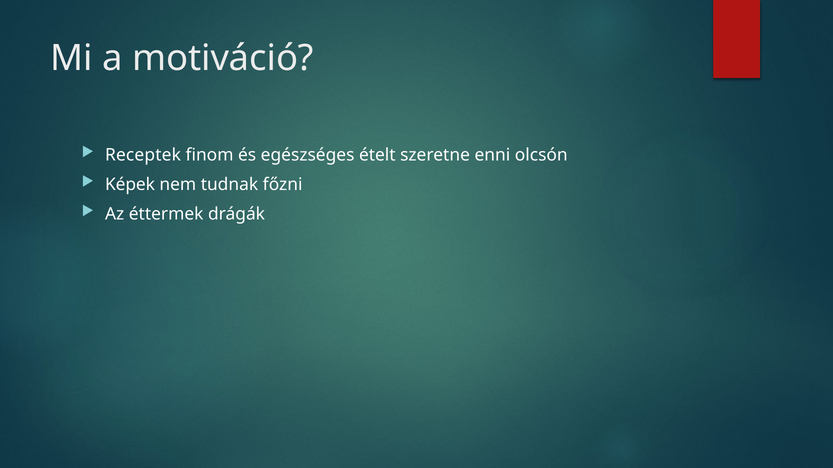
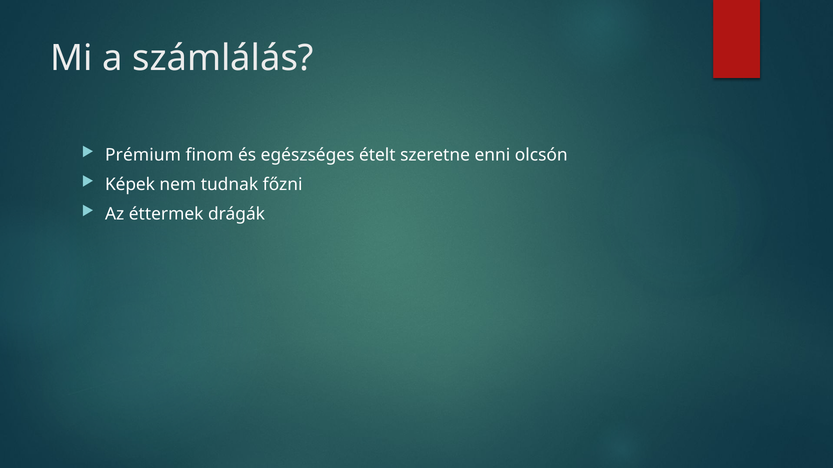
motiváció: motiváció -> számlálás
Receptek: Receptek -> Prémium
